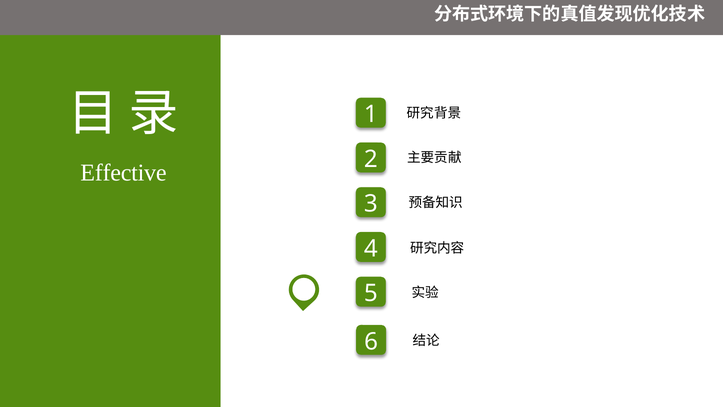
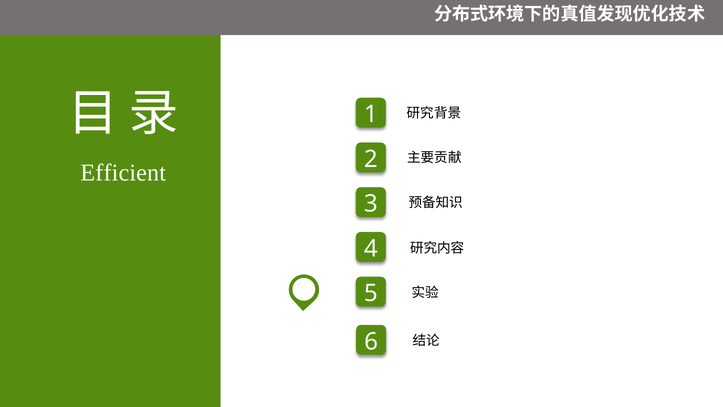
Effective: Effective -> Efficient
